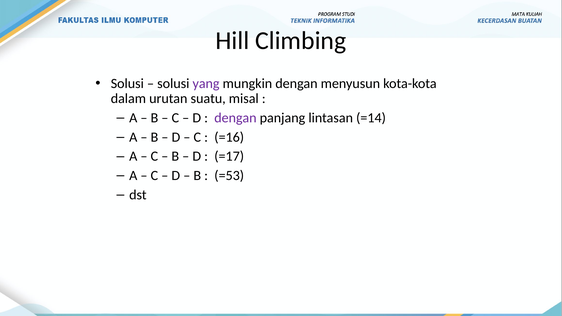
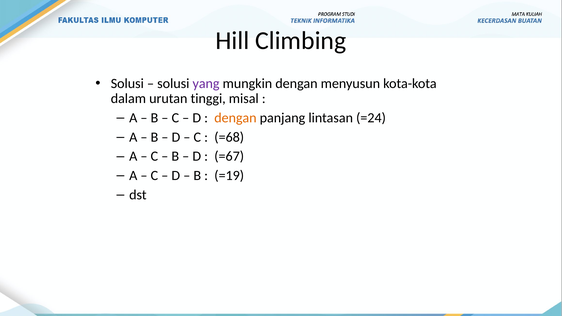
suatu: suatu -> tinggi
dengan at (235, 118) colour: purple -> orange
=14: =14 -> =24
=16: =16 -> =68
=17: =17 -> =67
=53: =53 -> =19
